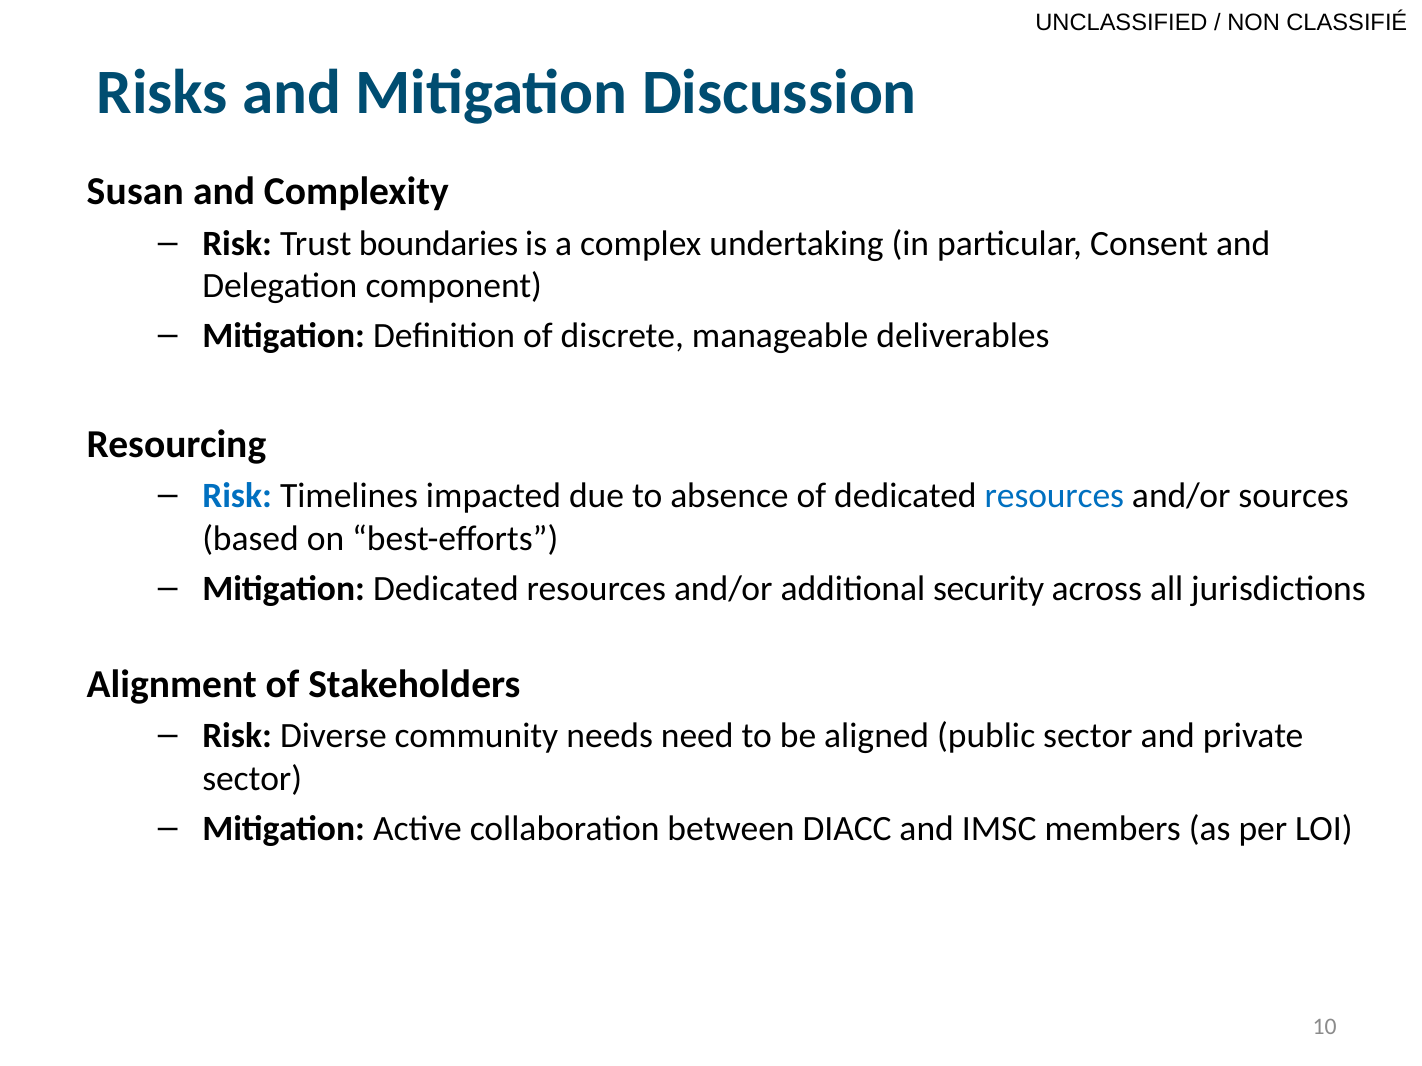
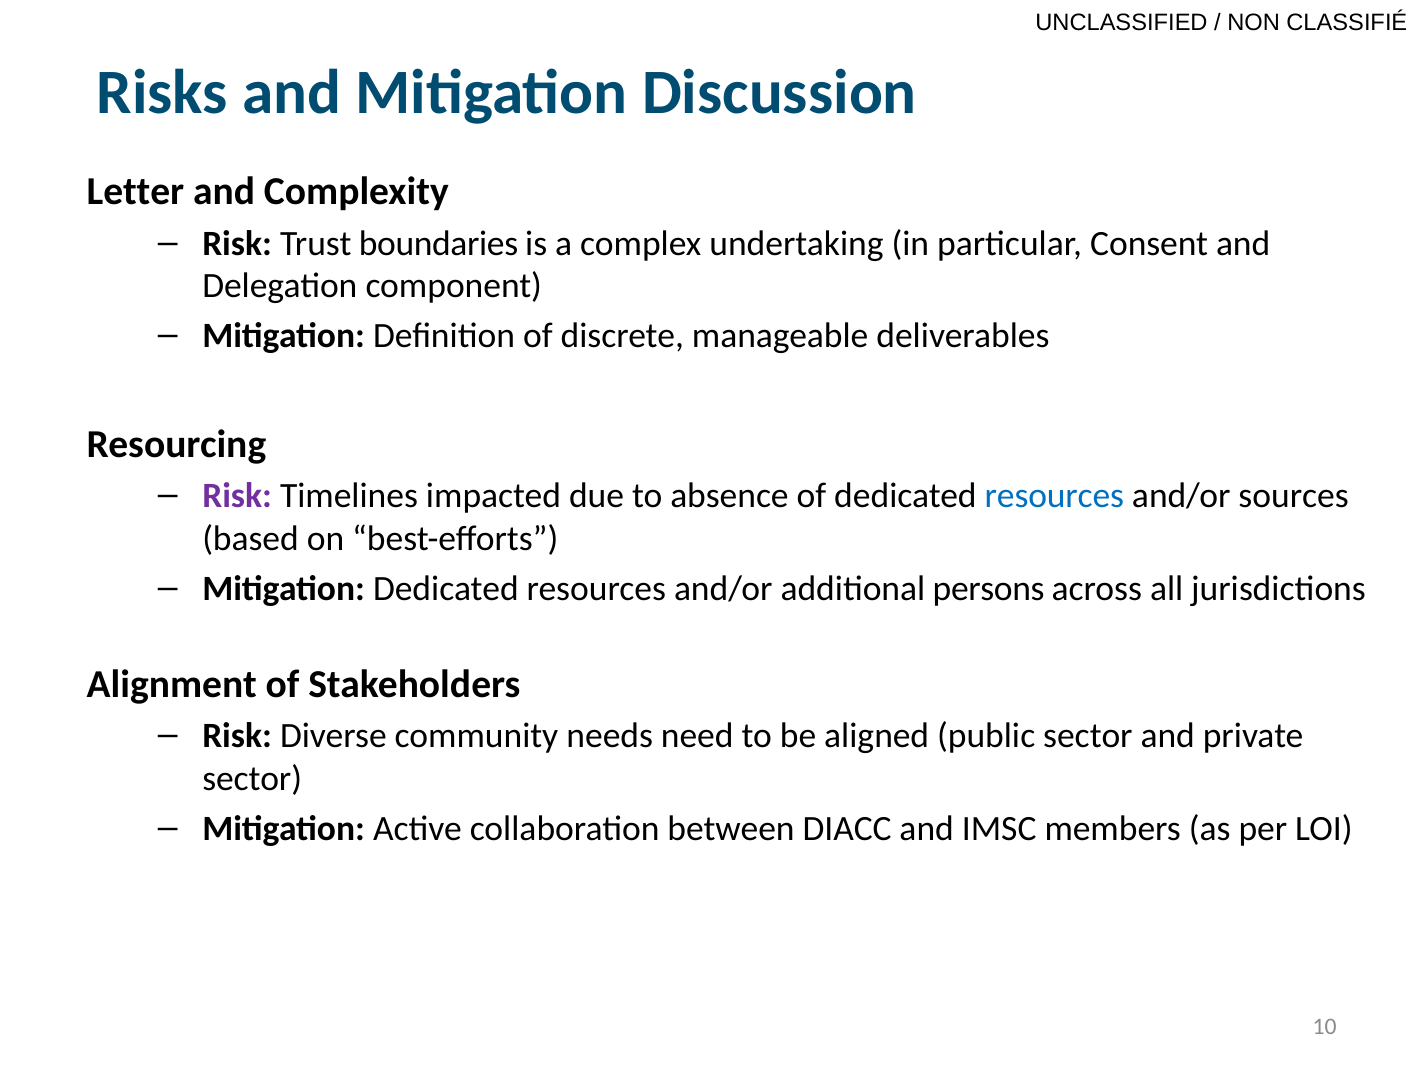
Susan: Susan -> Letter
Risk at (237, 496) colour: blue -> purple
security: security -> persons
